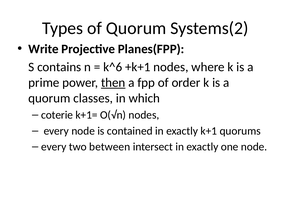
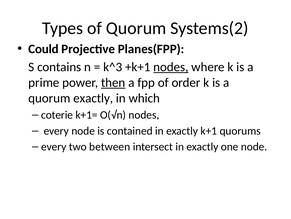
Write: Write -> Could
k^6: k^6 -> k^3
nodes at (171, 67) underline: none -> present
quorum classes: classes -> exactly
